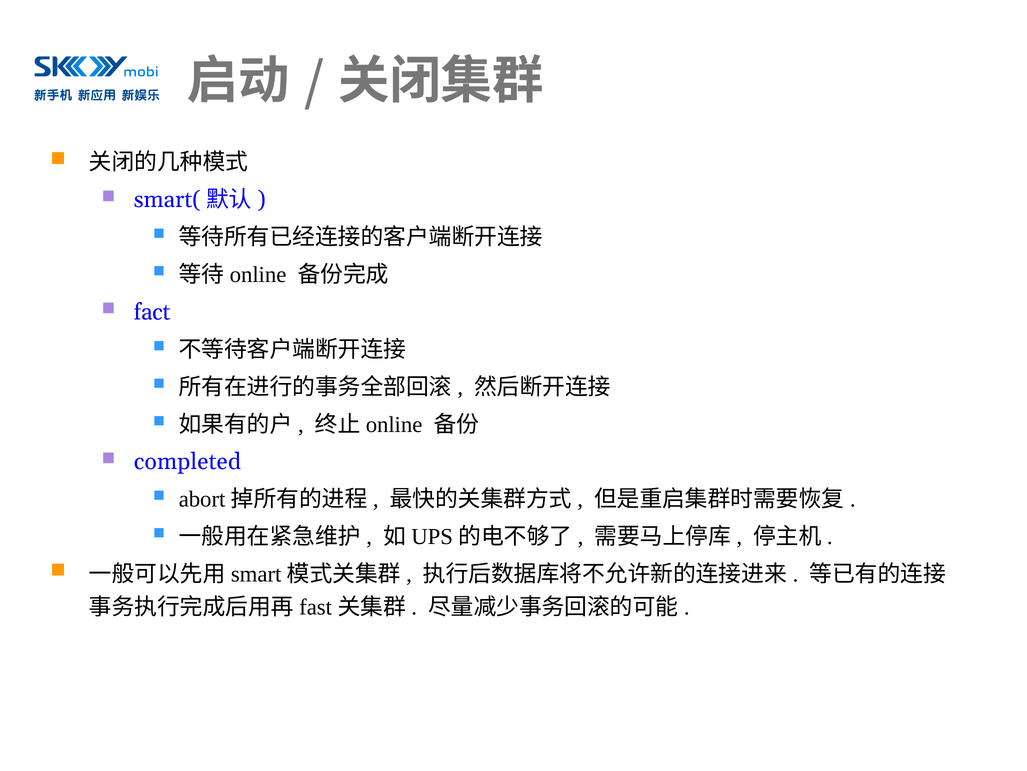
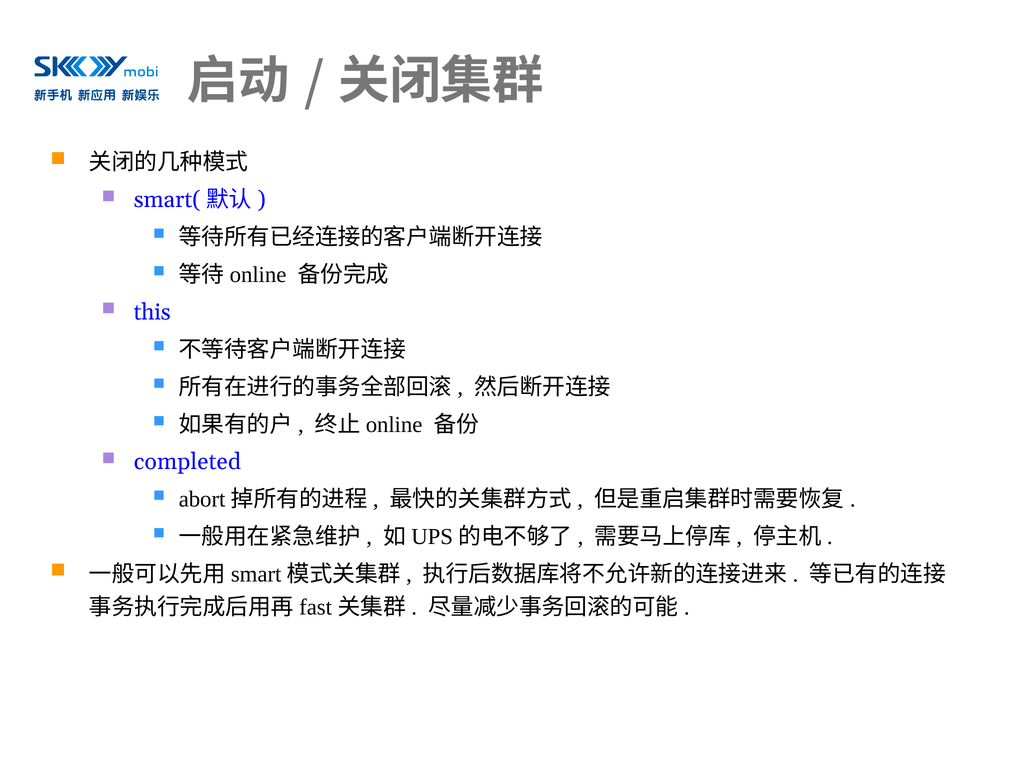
fact: fact -> this
